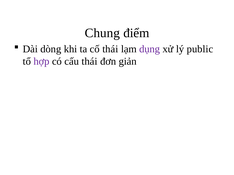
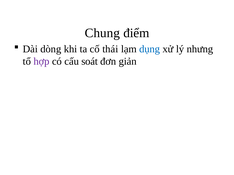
dụng colour: purple -> blue
public: public -> nhưng
cấu thái: thái -> soát
